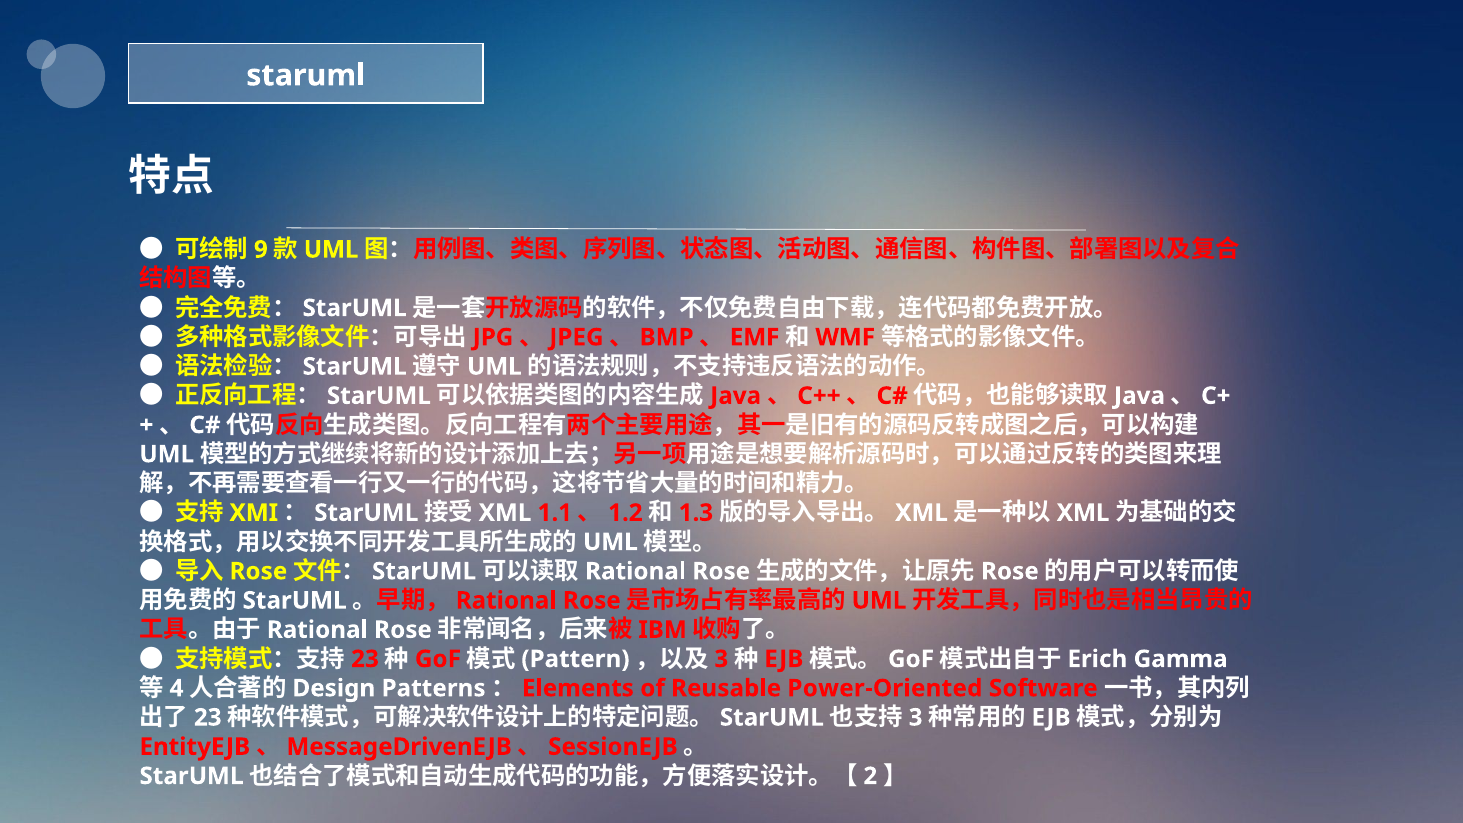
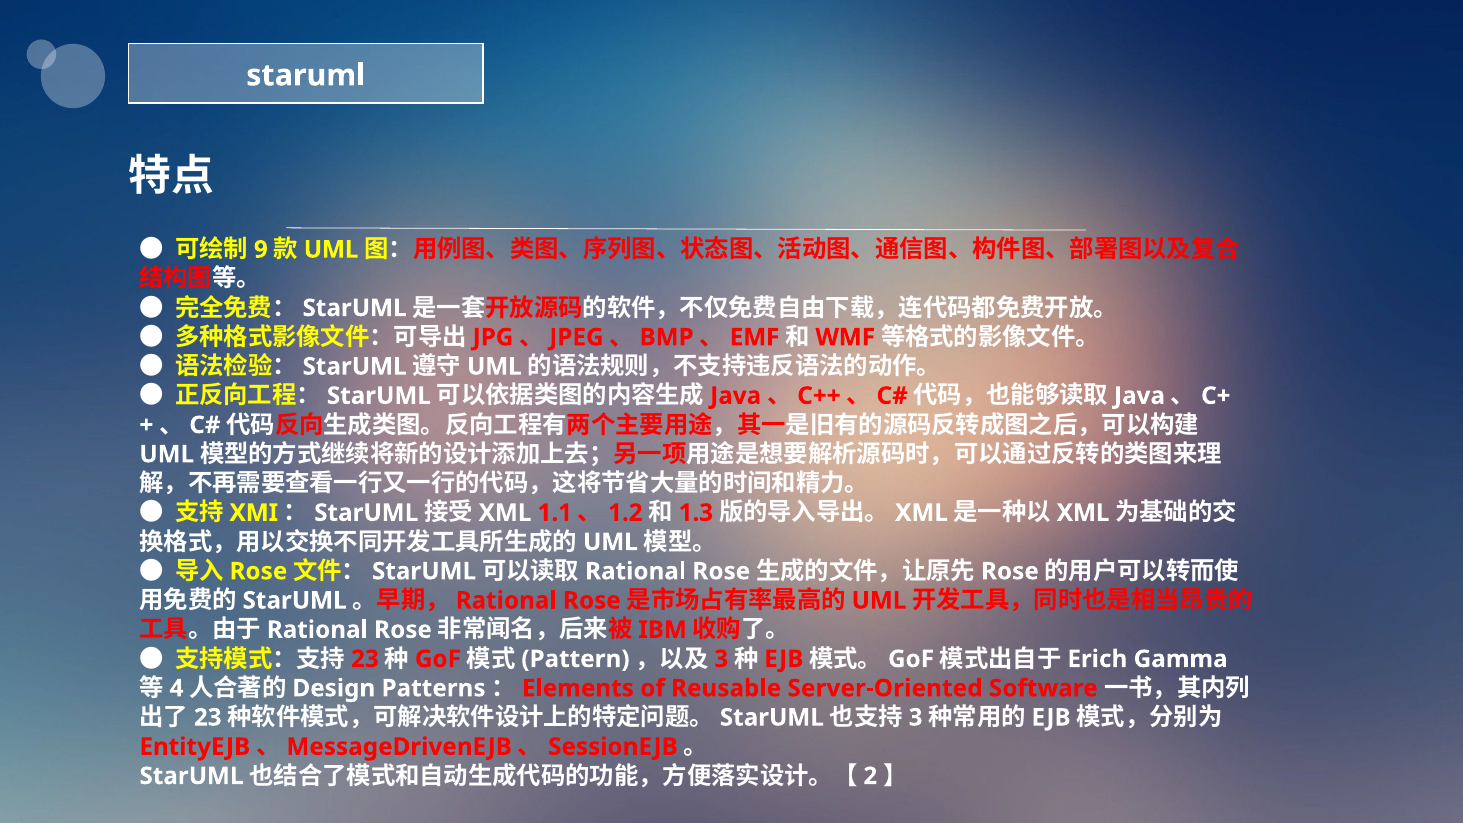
Power-Oriented: Power-Oriented -> Server-Oriented
